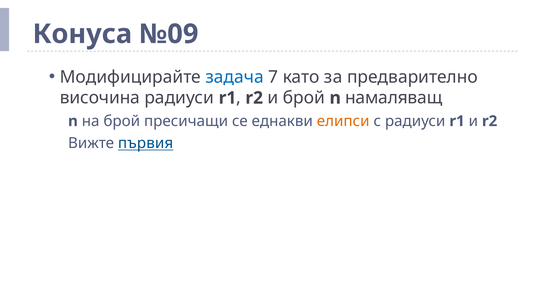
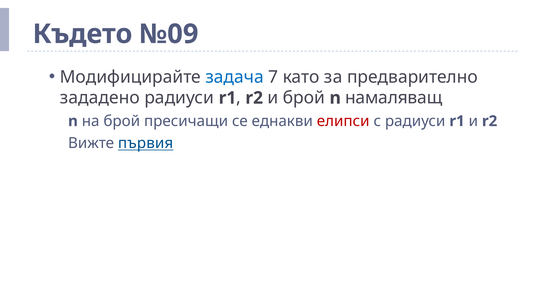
Конуса: Конуса -> Където
височина: височина -> зададено
елипси colour: orange -> red
